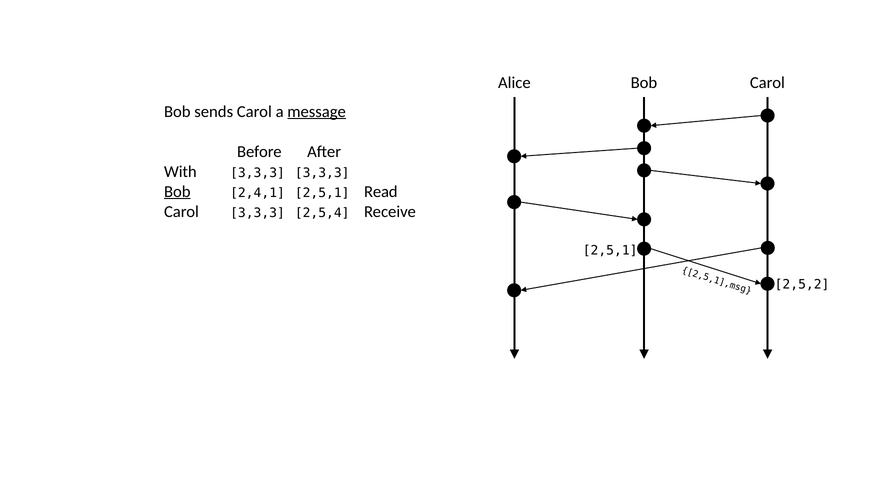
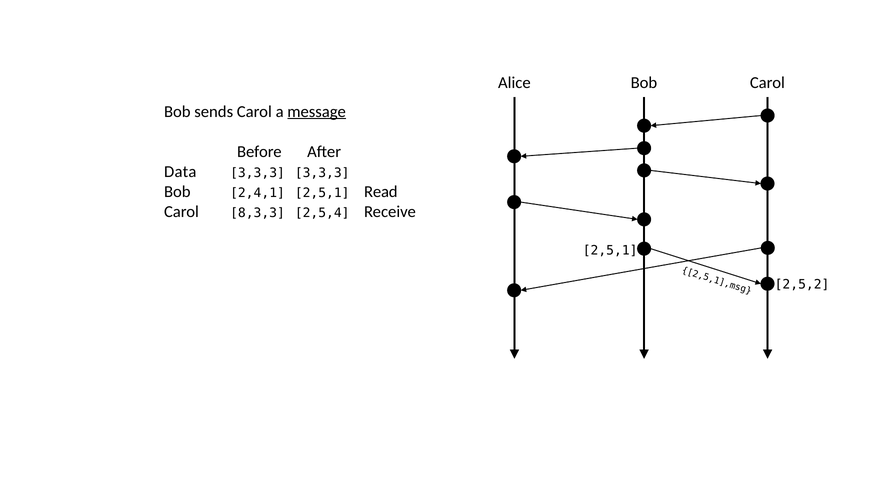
With: With -> Data
Bob at (177, 192) underline: present -> none
Carol 3,3,3: 3,3,3 -> 8,3,3
